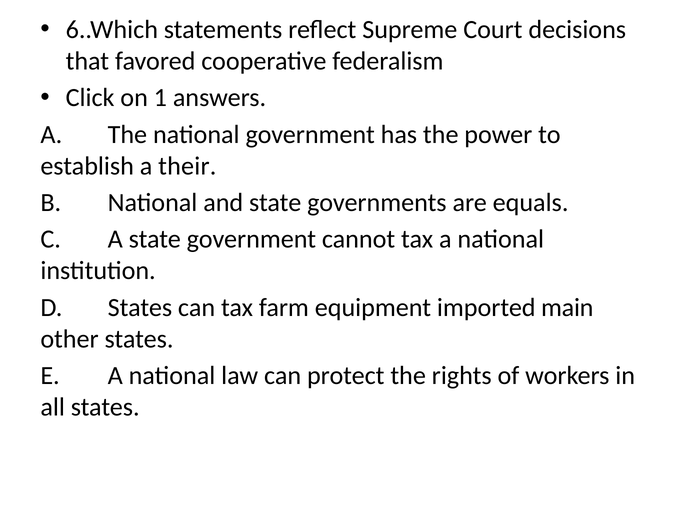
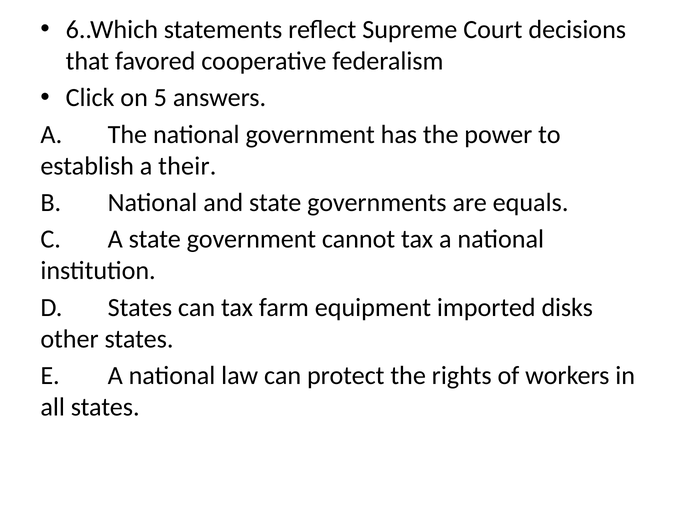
1: 1 -> 5
main: main -> disks
